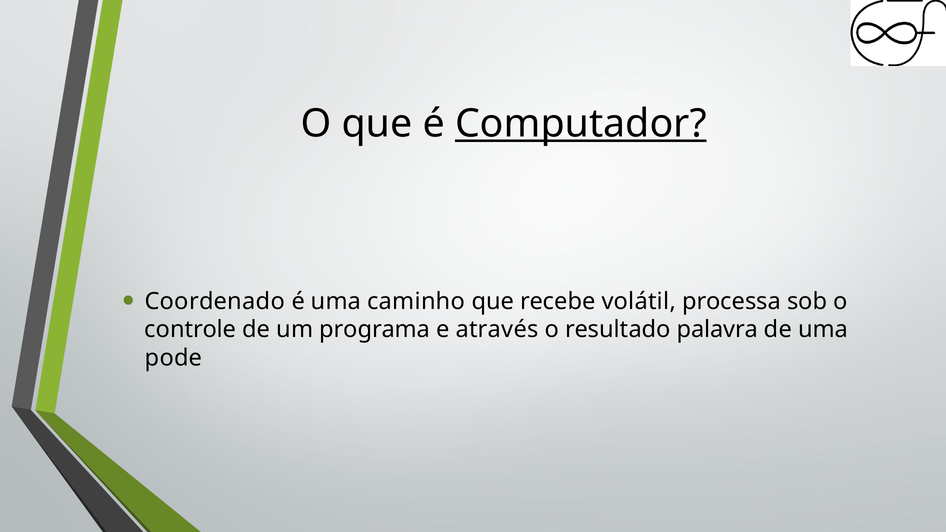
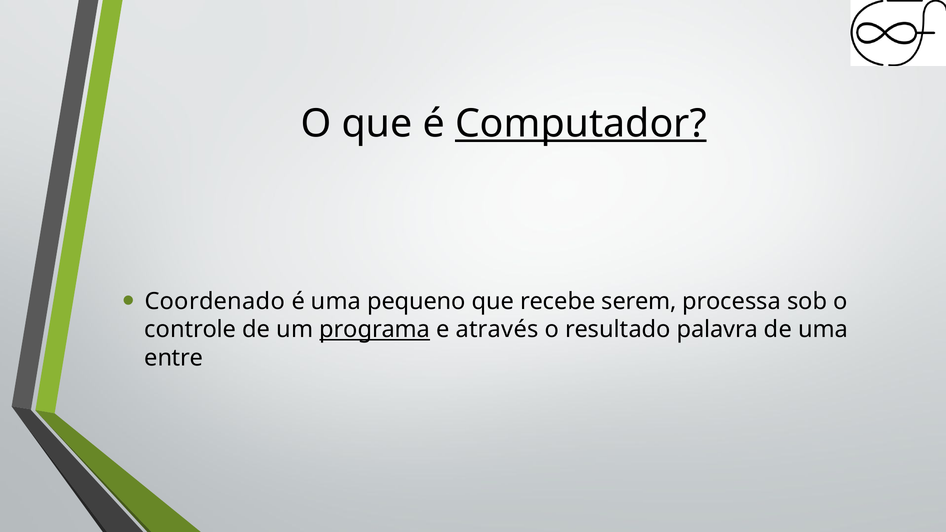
caminho: caminho -> pequeno
volátil: volátil -> serem
programa underline: none -> present
pode: pode -> entre
